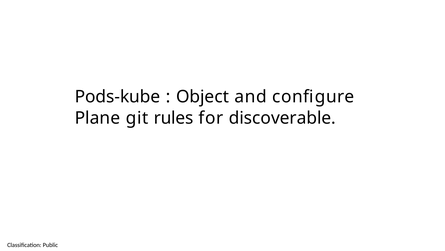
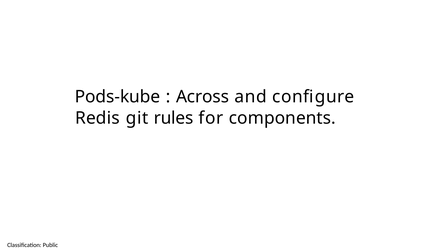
Object: Object -> Across
Plane: Plane -> Redis
discoverable: discoverable -> components
